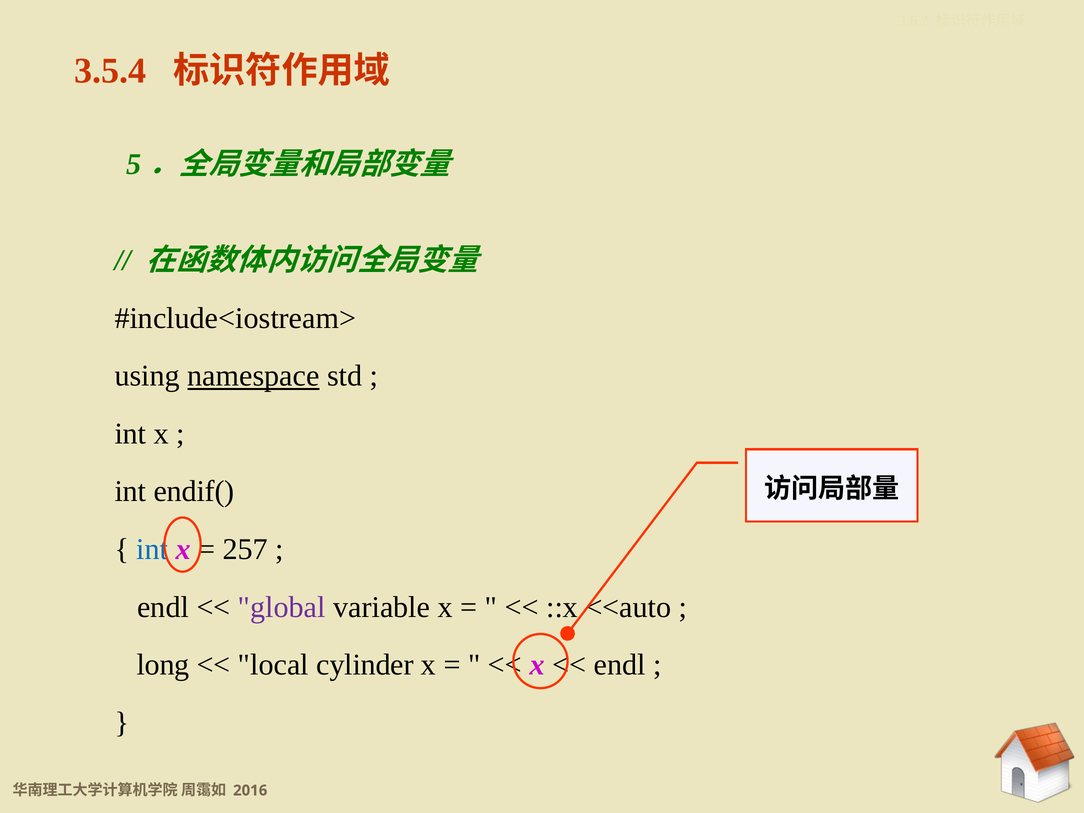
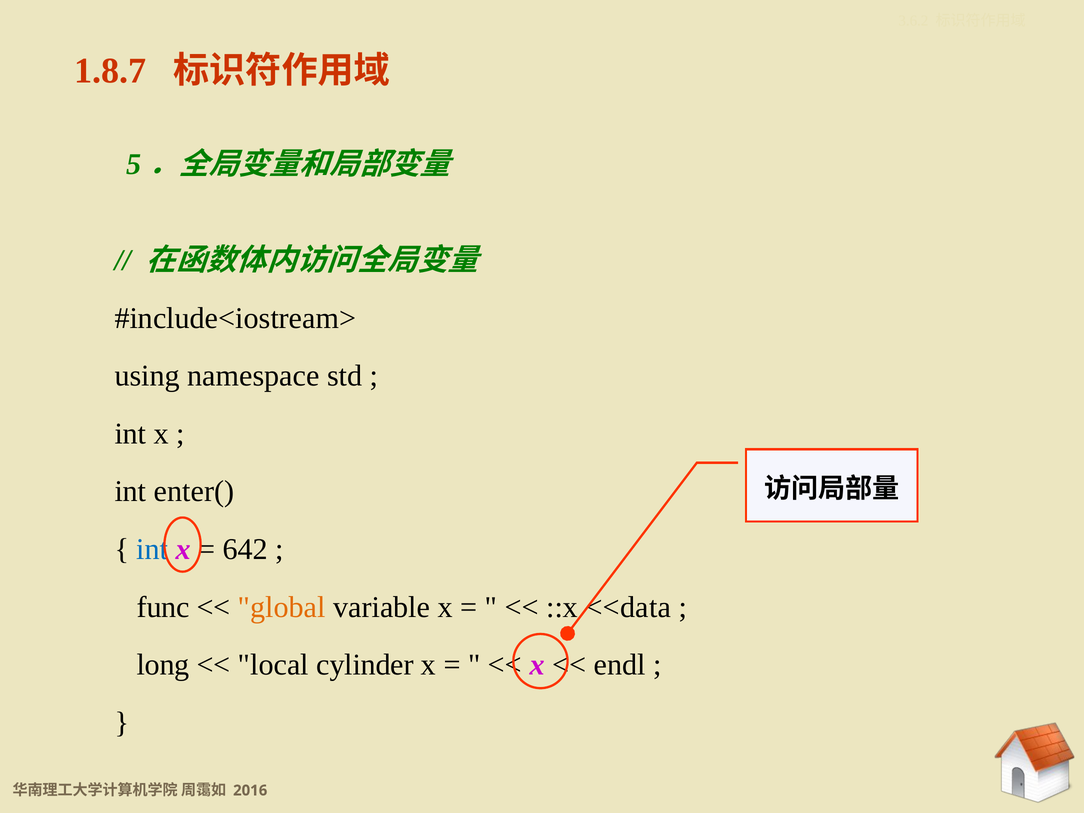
3.5.4: 3.5.4 -> 1.8.7
namespace underline: present -> none
endif(: endif( -> enter(
257: 257 -> 642
endl at (163, 607): endl -> func
global colour: purple -> orange
<<auto: <<auto -> <<data
